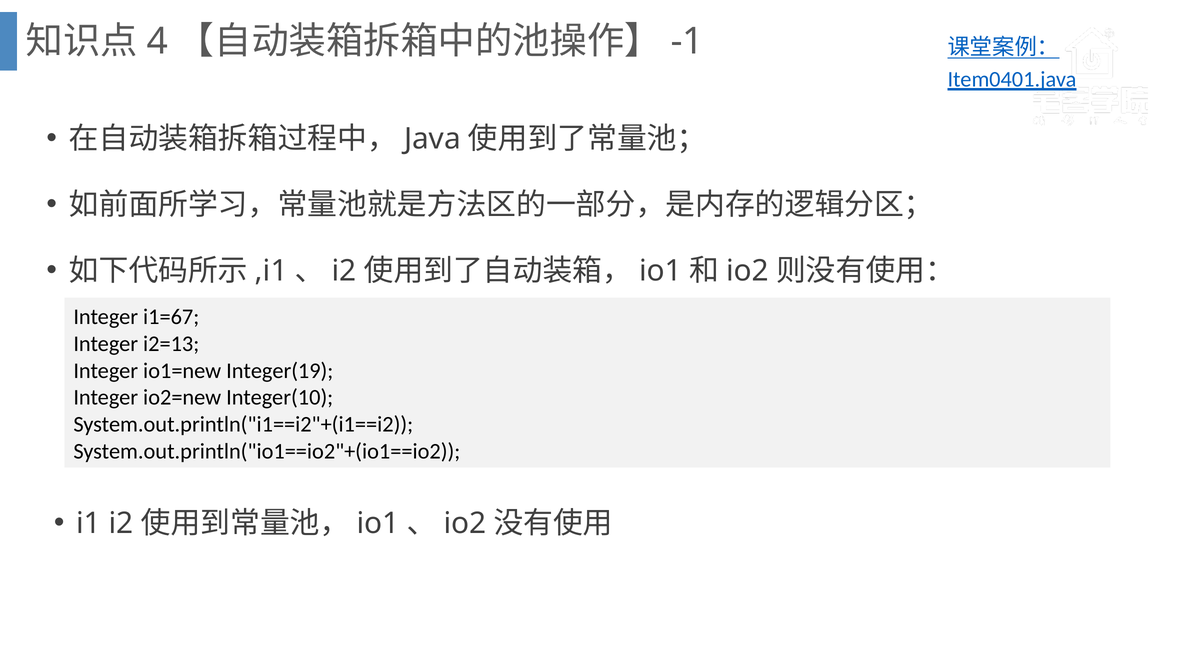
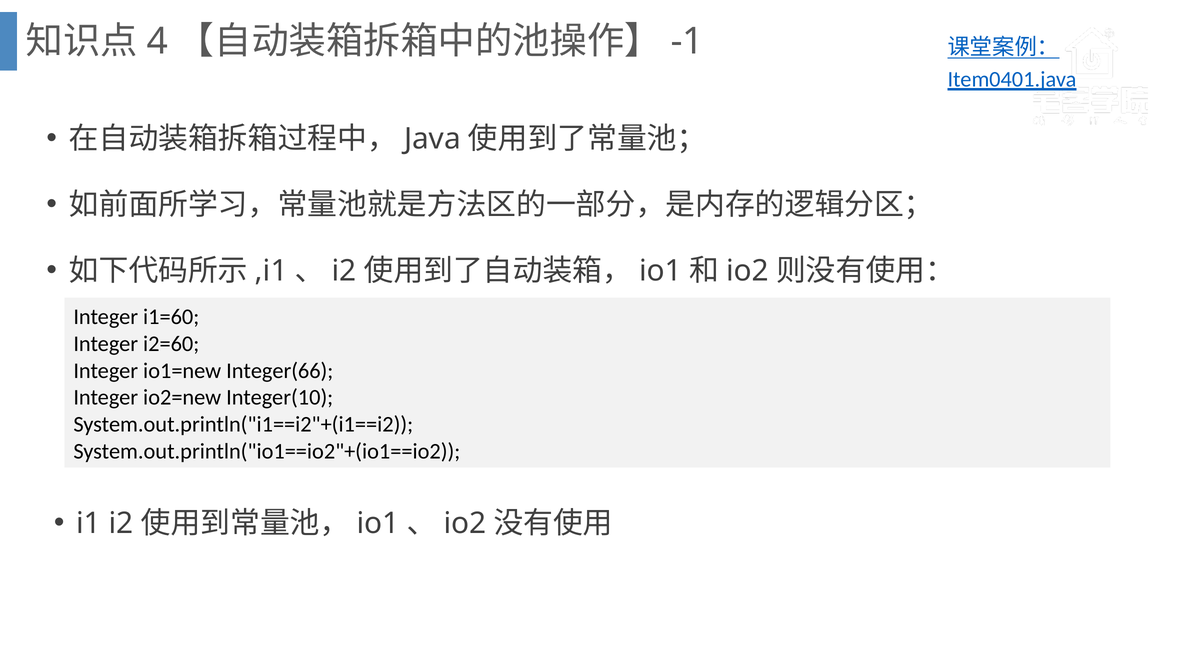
i1=67: i1=67 -> i1=60
i2=13: i2=13 -> i2=60
Integer(19: Integer(19 -> Integer(66
